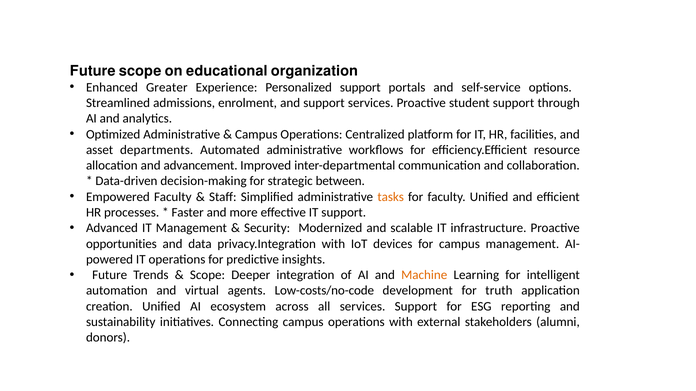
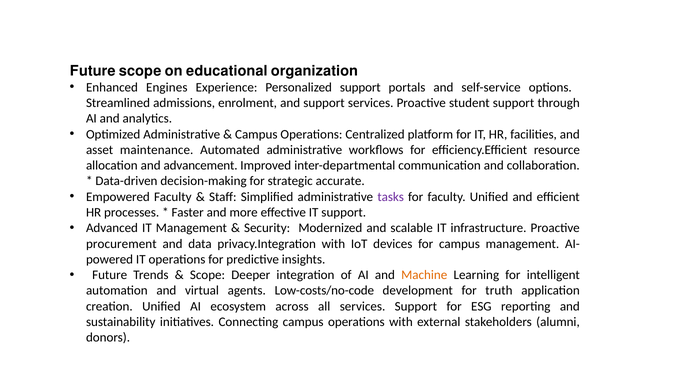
Greater: Greater -> Engines
departments: departments -> maintenance
between: between -> accurate
tasks colour: orange -> purple
opportunities: opportunities -> procurement
